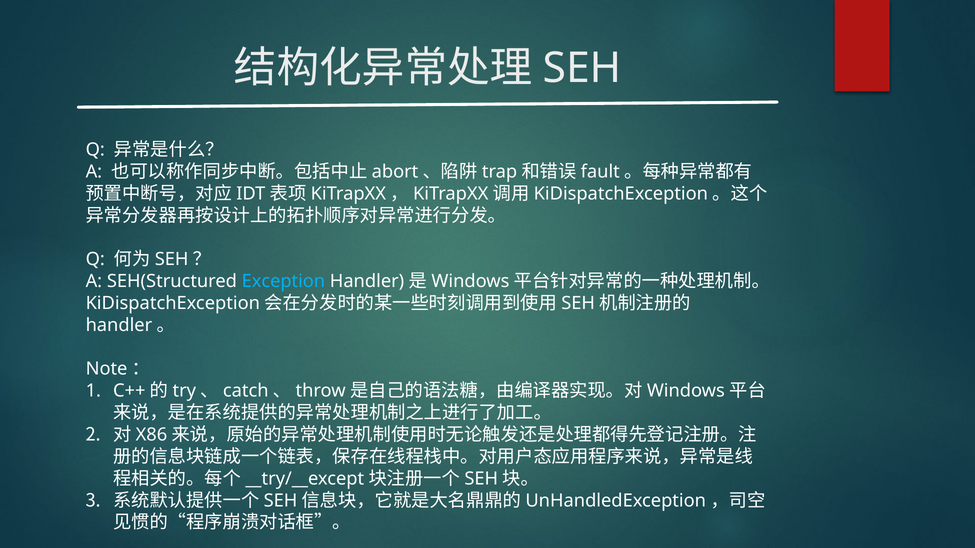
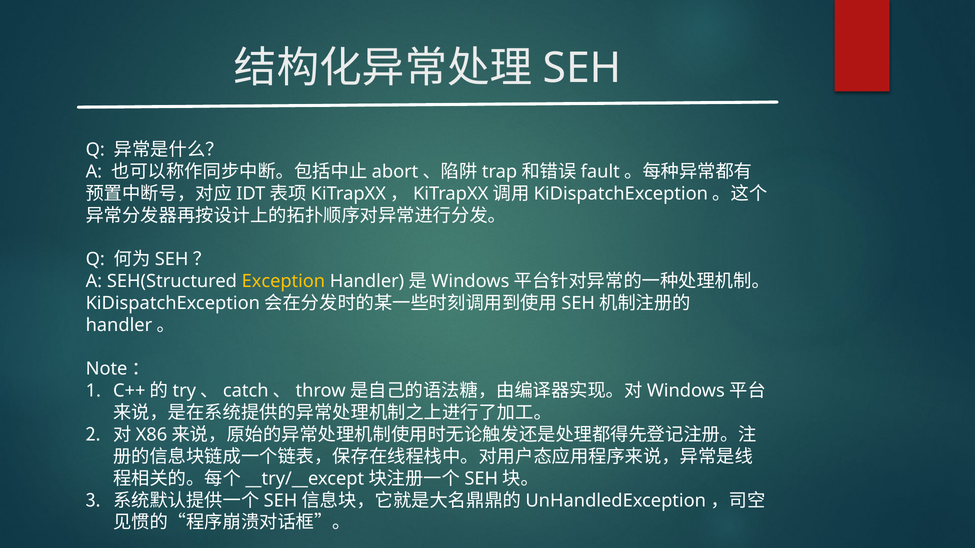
Exception colour: light blue -> yellow
